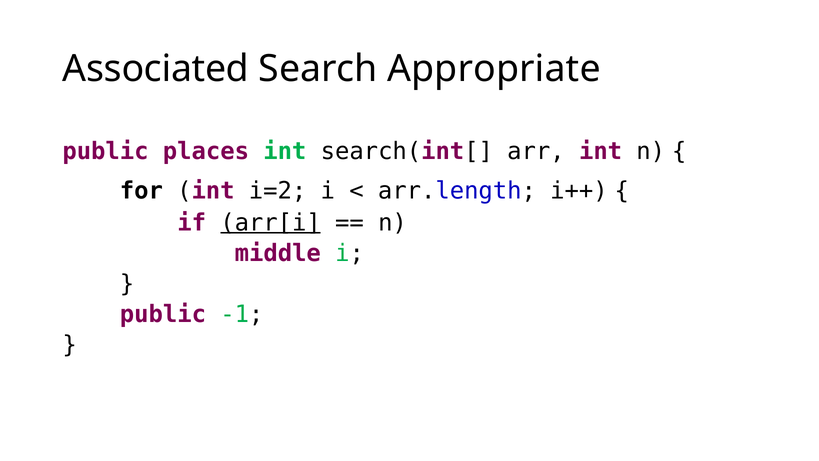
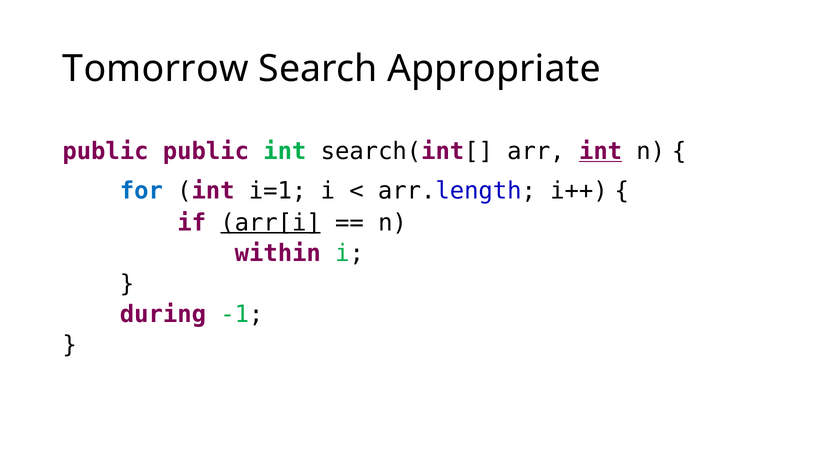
Associated: Associated -> Tomorrow
public places: places -> public
int at (601, 151) underline: none -> present
for colour: black -> blue
i=2: i=2 -> i=1
middle: middle -> within
public at (163, 314): public -> during
